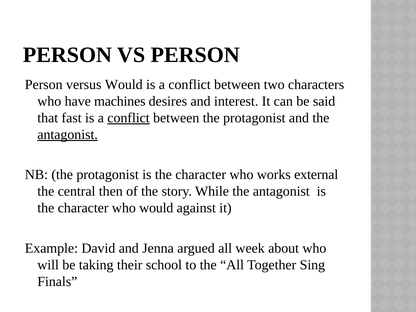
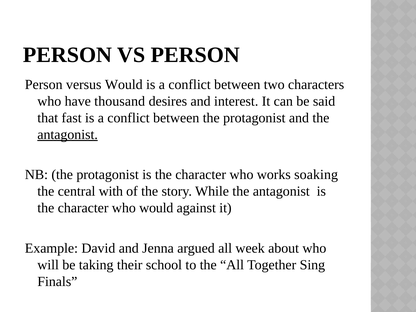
machines: machines -> thousand
conflict at (129, 118) underline: present -> none
external: external -> soaking
then: then -> with
